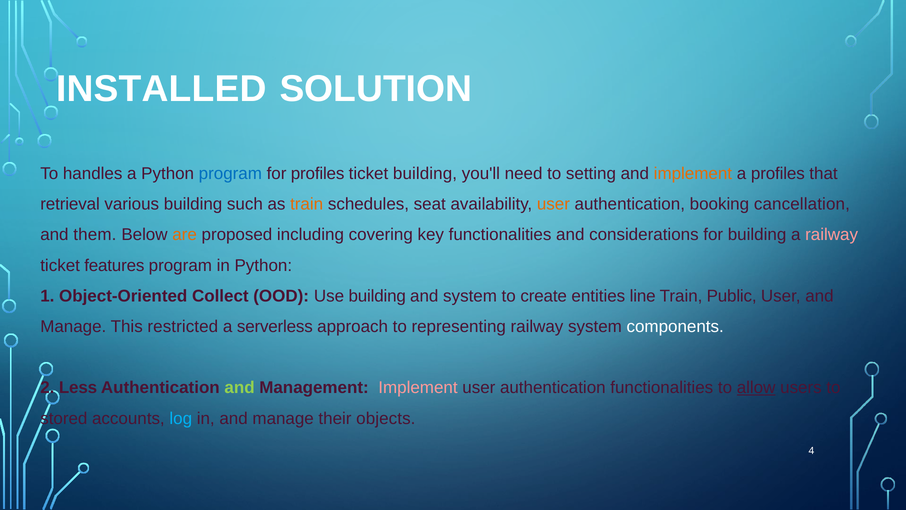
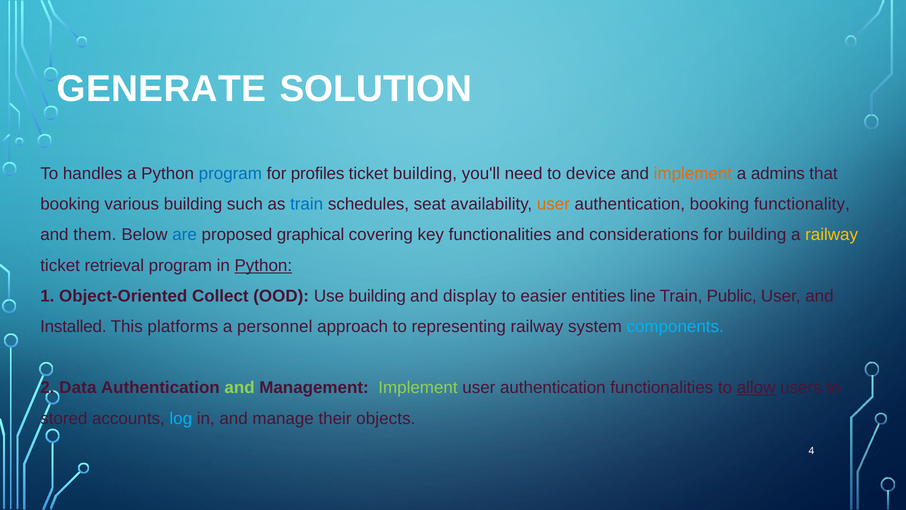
INSTALLED: INSTALLED -> GENERATE
setting: setting -> device
a profiles: profiles -> admins
retrieval at (70, 204): retrieval -> booking
train at (307, 204) colour: orange -> blue
cancellation: cancellation -> functionality
are colour: orange -> blue
including: including -> graphical
railway at (832, 235) colour: pink -> yellow
features: features -> retrieval
Python at (263, 265) underline: none -> present
and system: system -> display
create: create -> easier
Manage at (73, 326): Manage -> Installed
restricted: restricted -> platforms
serverless: serverless -> personnel
components colour: white -> light blue
Less: Less -> Data
Implement at (418, 388) colour: pink -> light green
